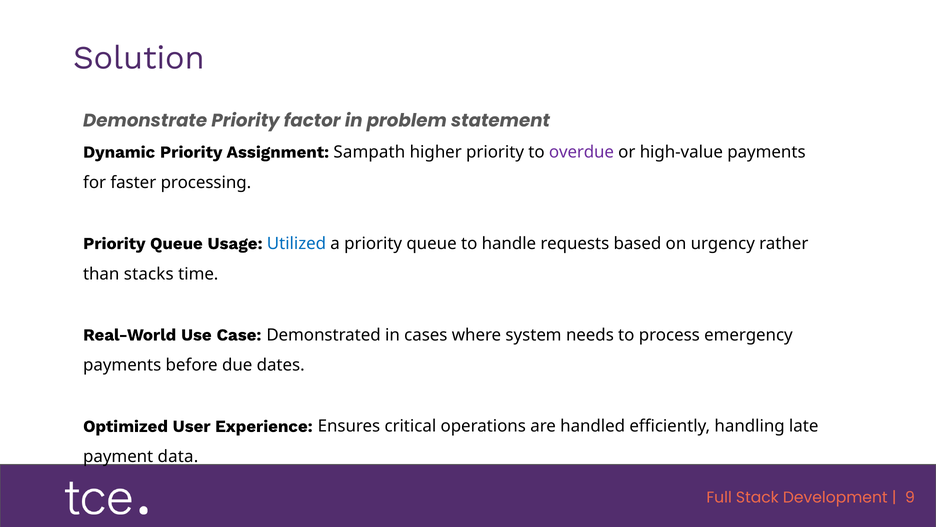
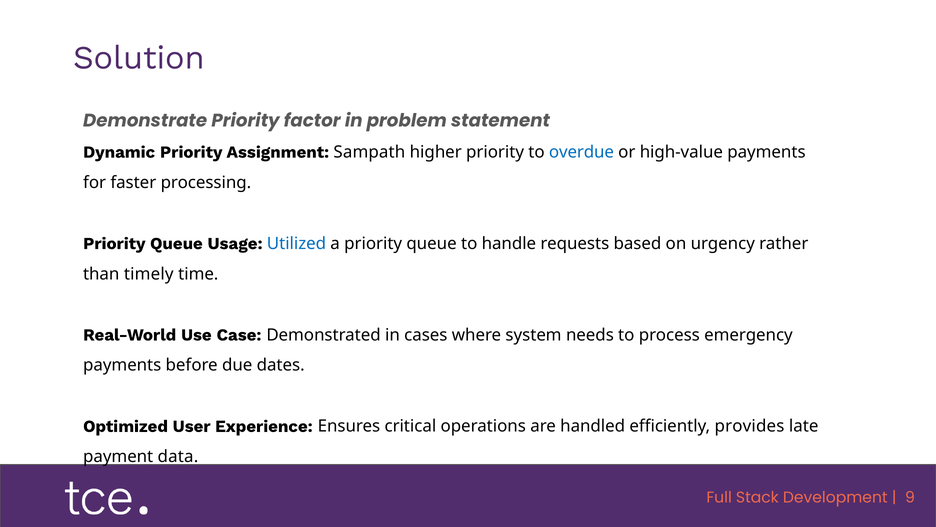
overdue colour: purple -> blue
stacks: stacks -> timely
handling: handling -> provides
